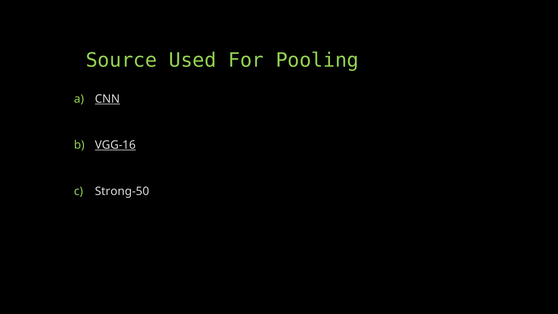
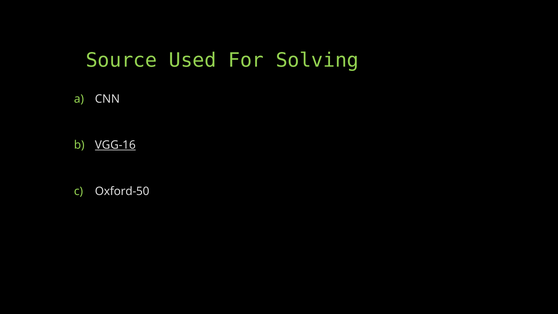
Pooling: Pooling -> Solving
CNN underline: present -> none
Strong-50: Strong-50 -> Oxford-50
